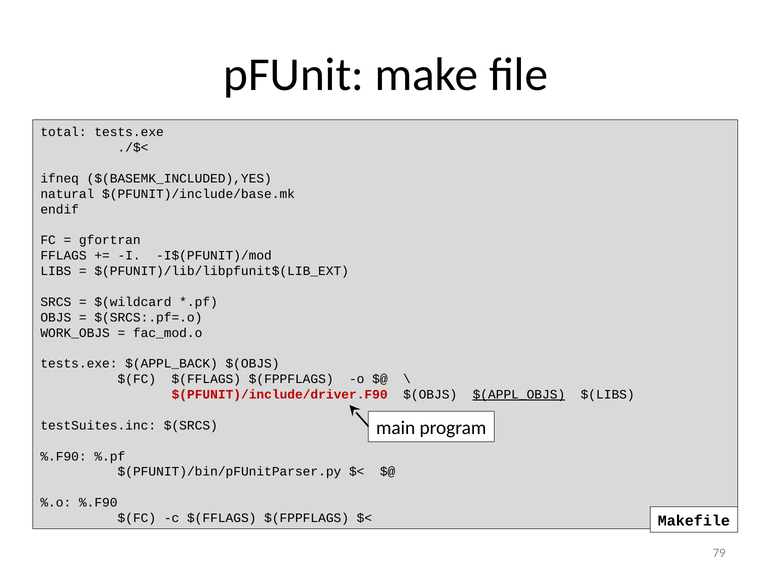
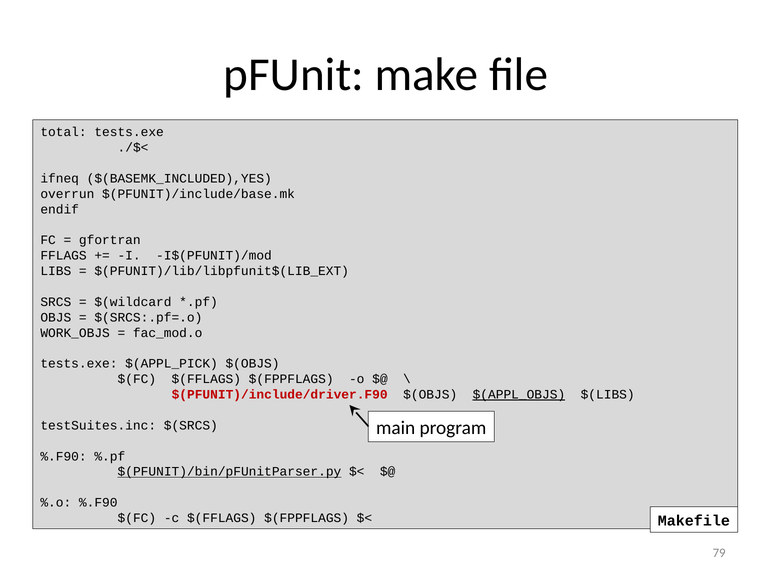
natural: natural -> overrun
$(APPL_BACK: $(APPL_BACK -> $(APPL_PICK
$(PFUNIT)/bin/pFUnitParser.py underline: none -> present
